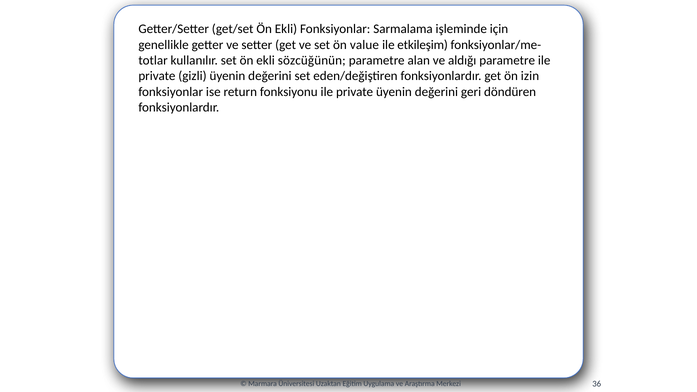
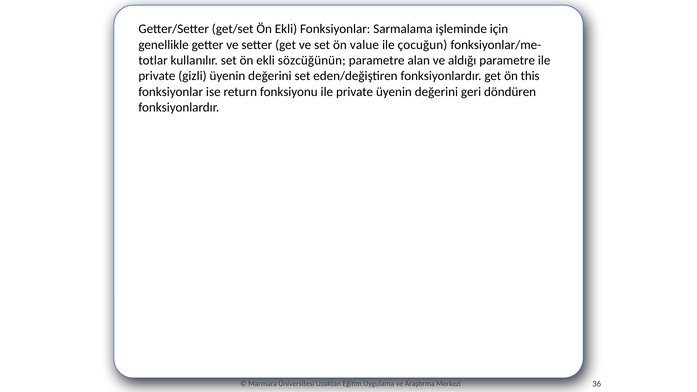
etkileşim: etkileşim -> çocuğun
izin: izin -> this
